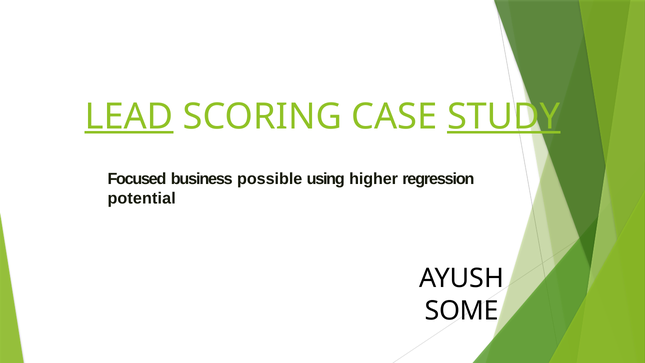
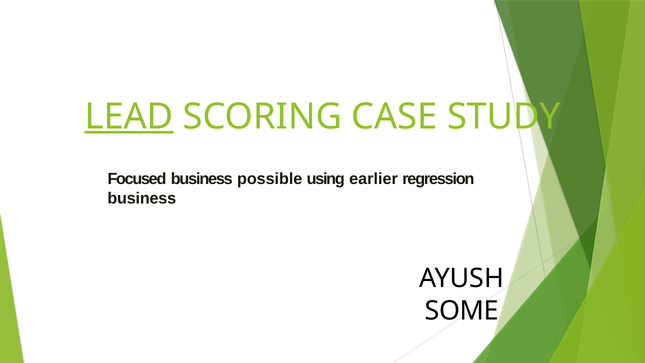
STUDY underline: present -> none
higher: higher -> earlier
potential at (142, 198): potential -> business
